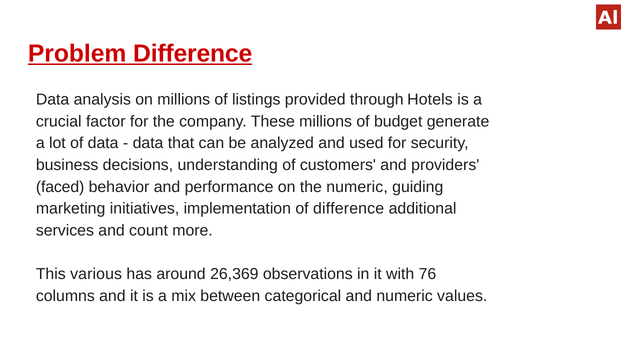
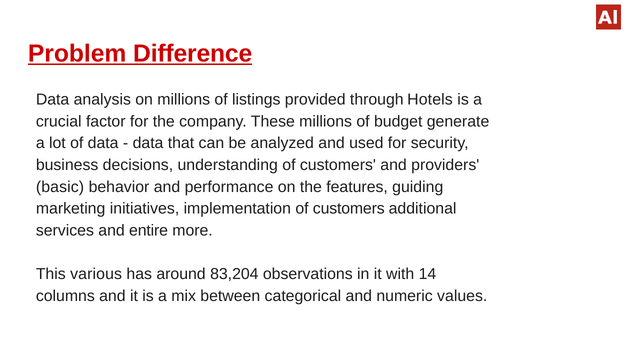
faced: faced -> basic
the numeric: numeric -> features
implementation of difference: difference -> customers
count: count -> entire
26,369: 26,369 -> 83,204
76: 76 -> 14
